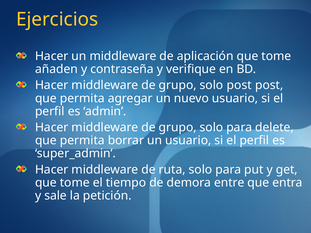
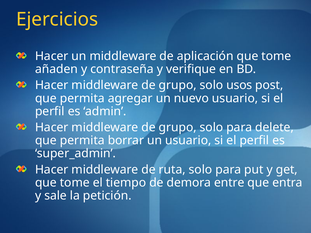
solo post: post -> usos
